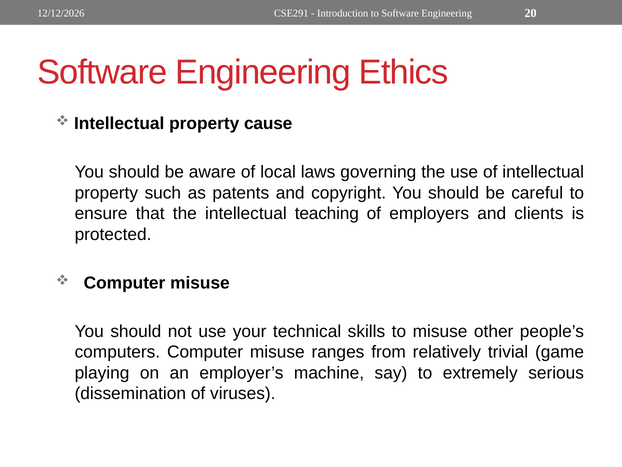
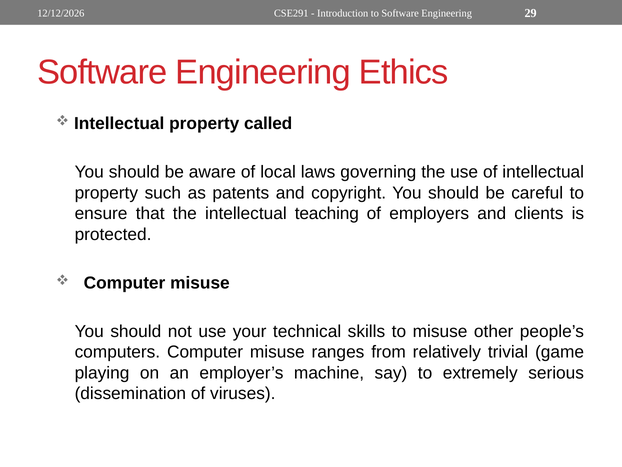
20: 20 -> 29
cause: cause -> called
